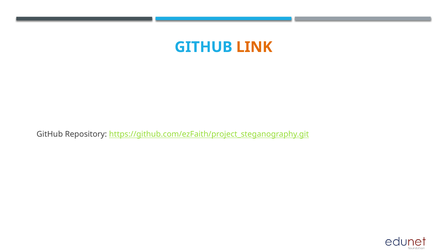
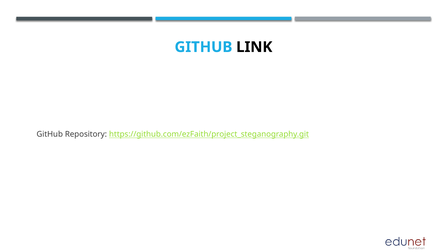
LINK colour: orange -> black
